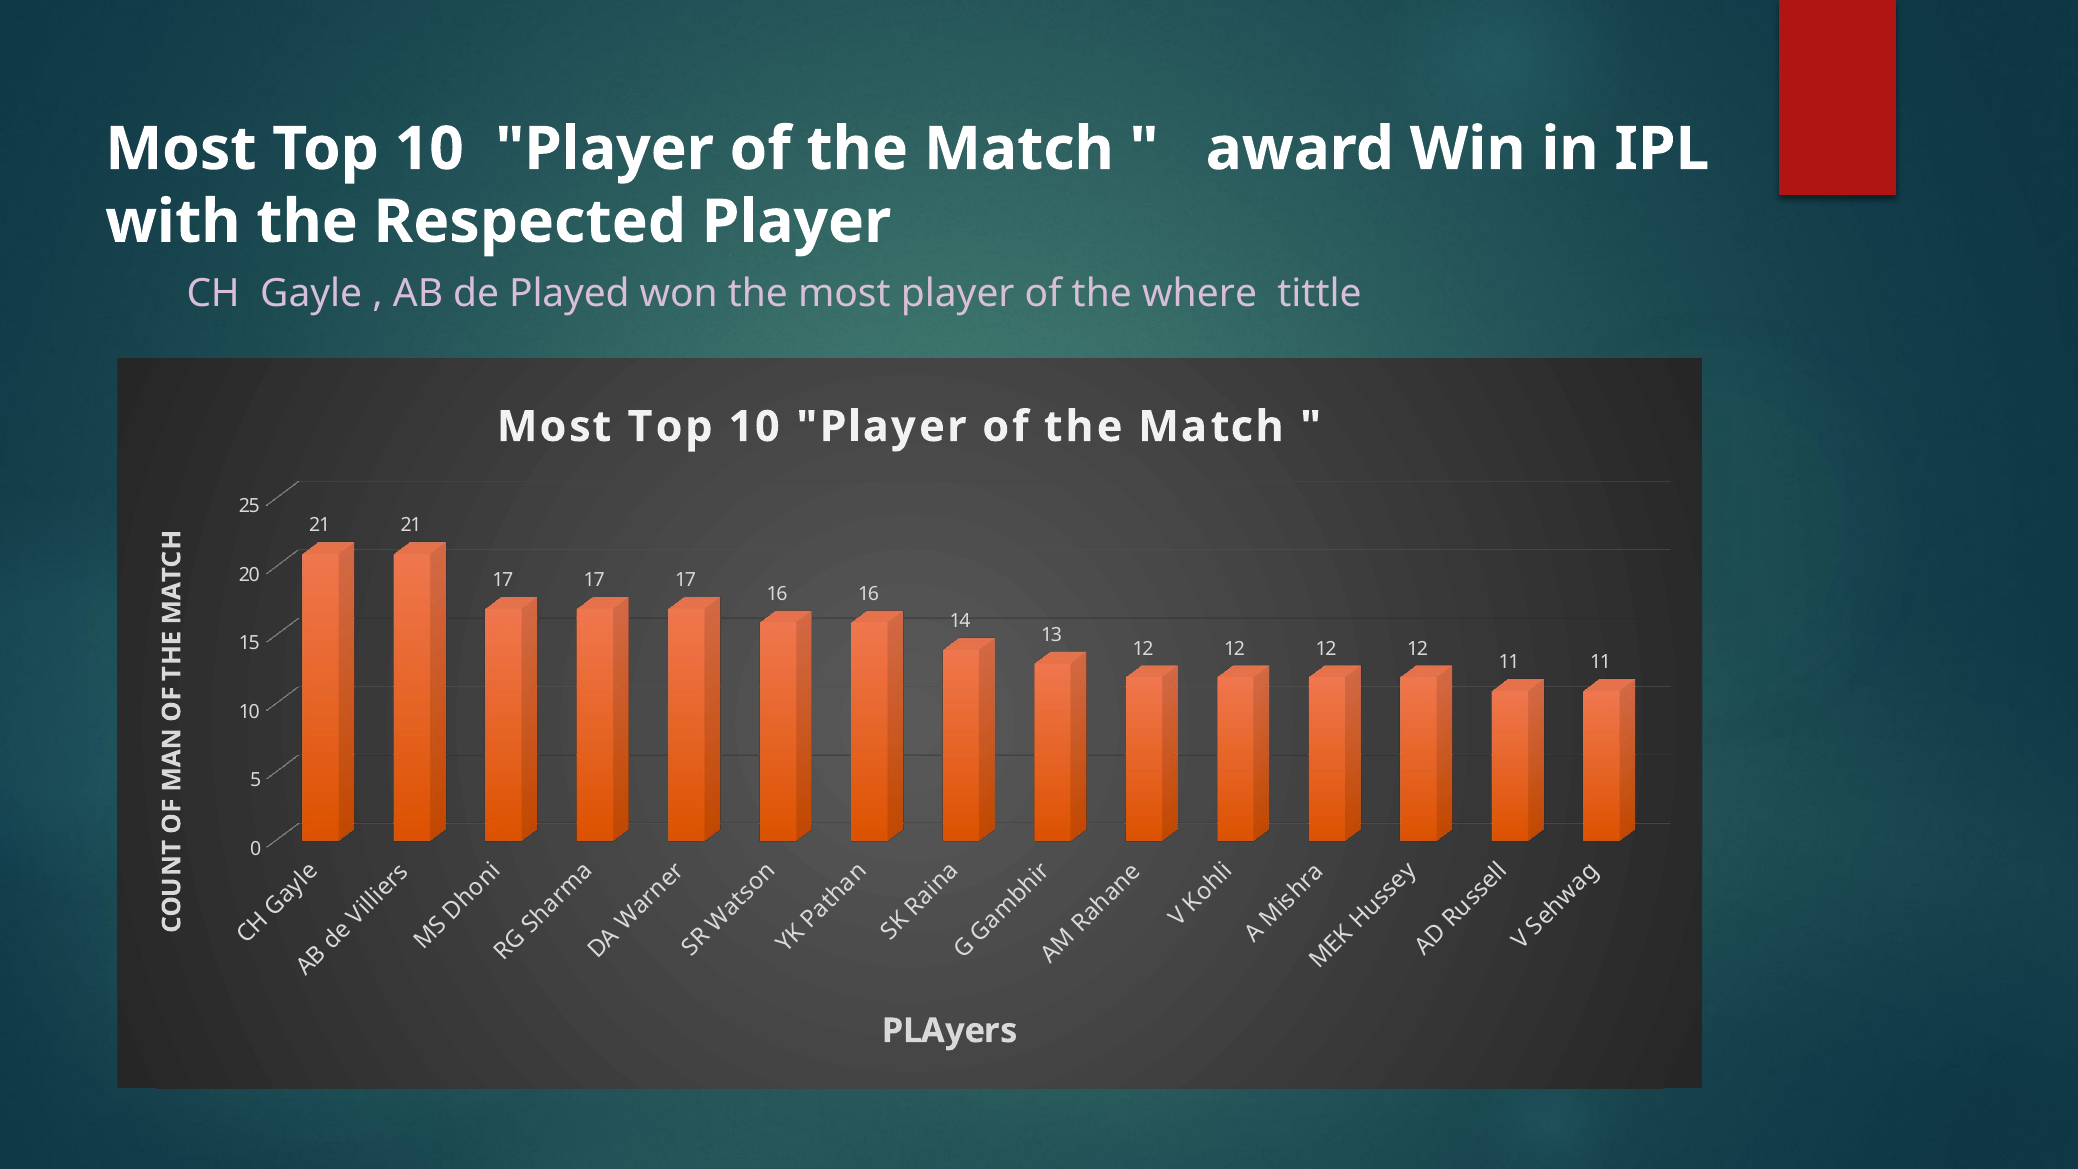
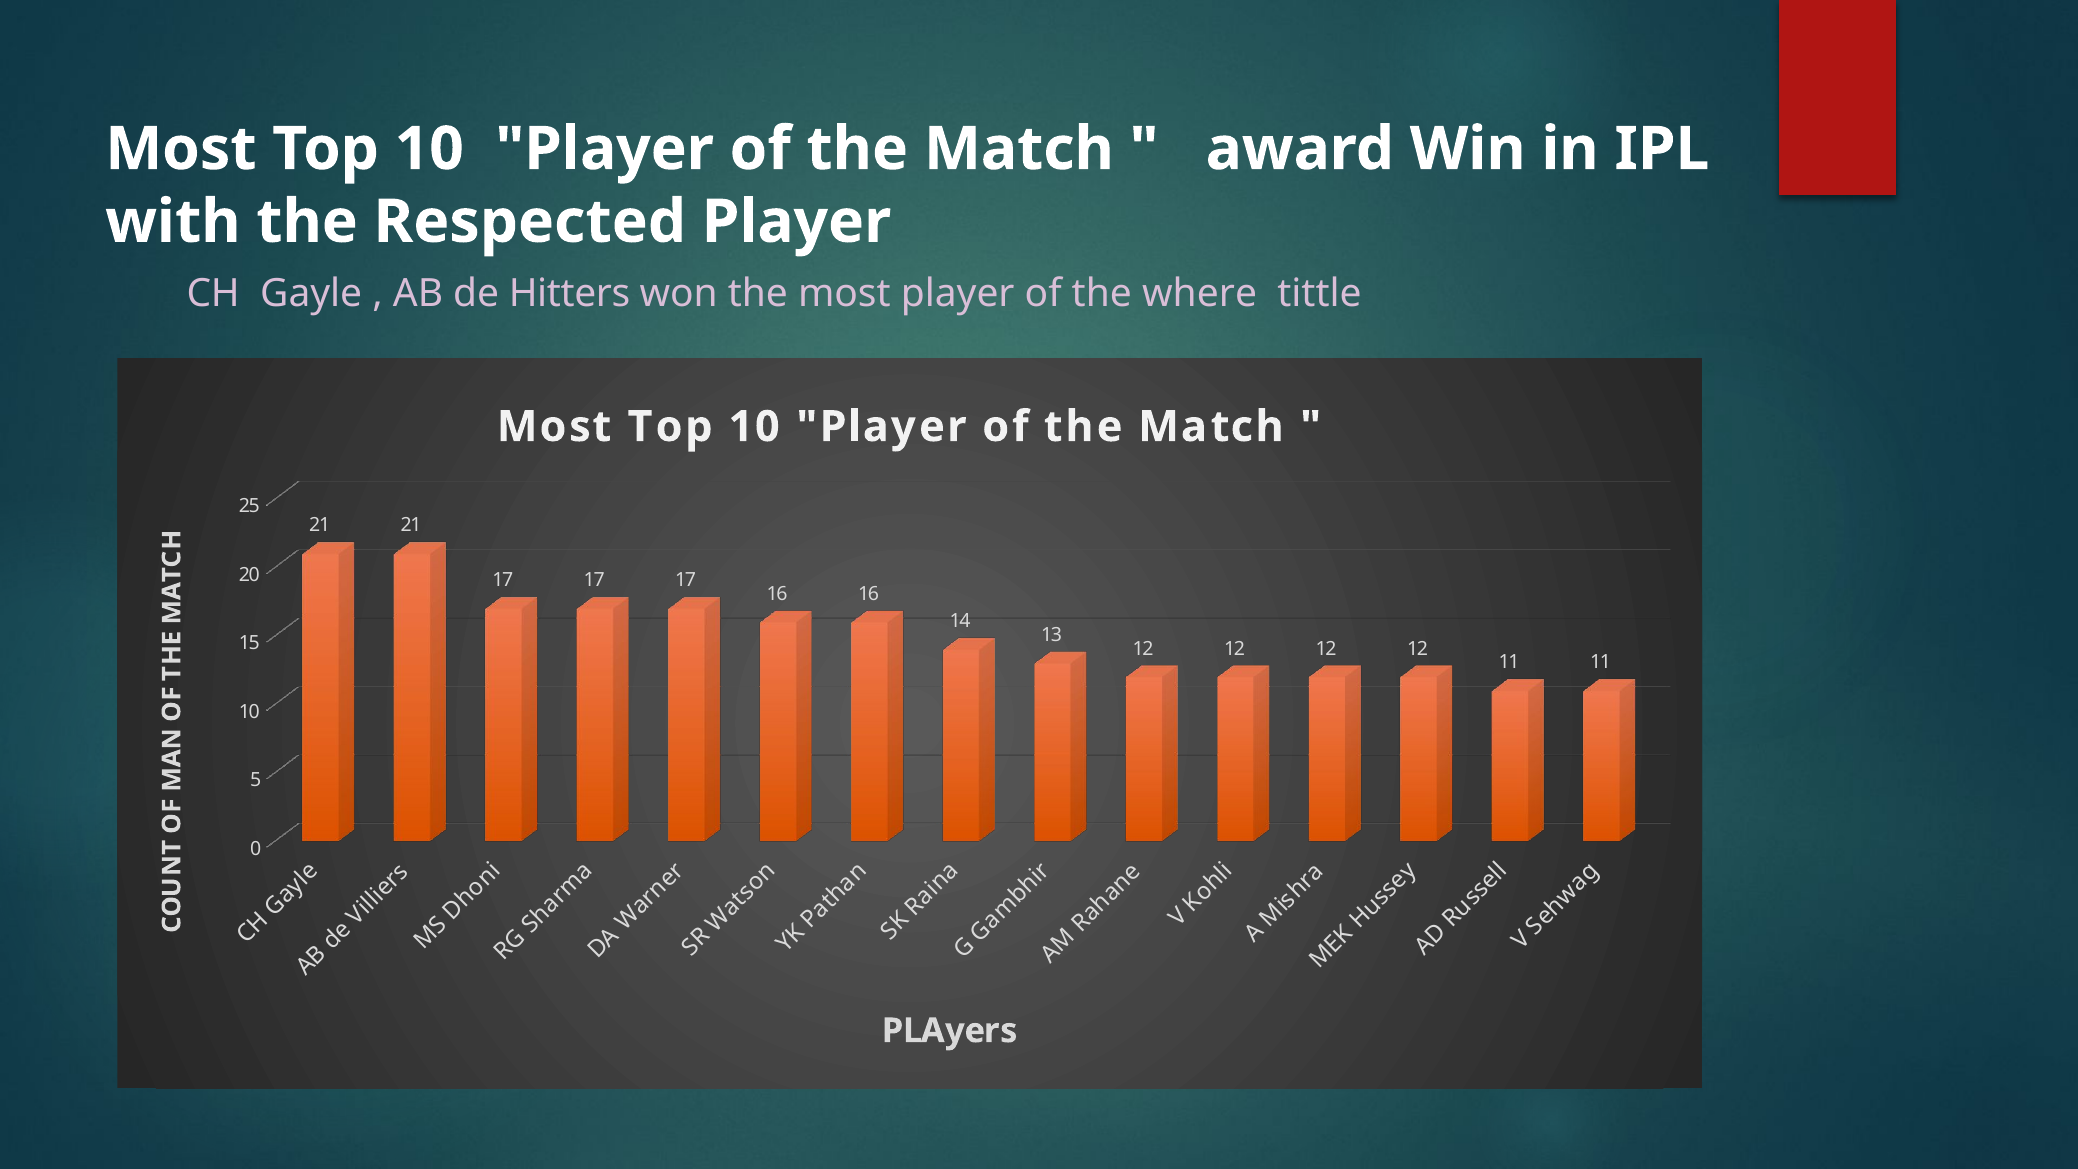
Played: Played -> Hitters
